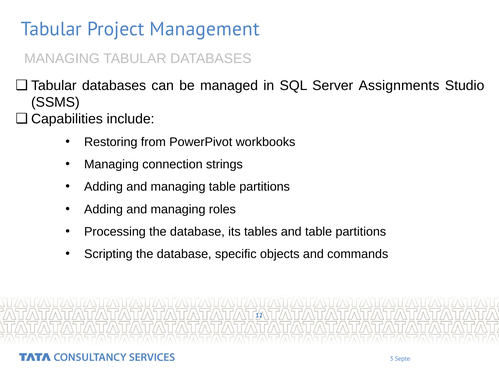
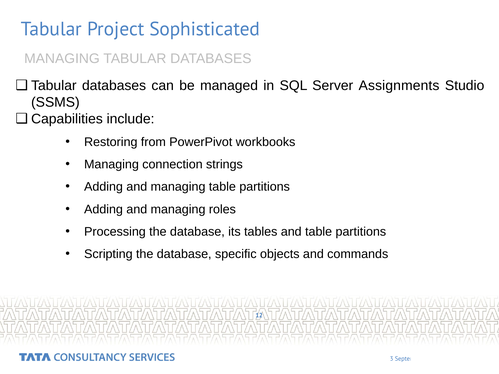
Management: Management -> Sophisticated
